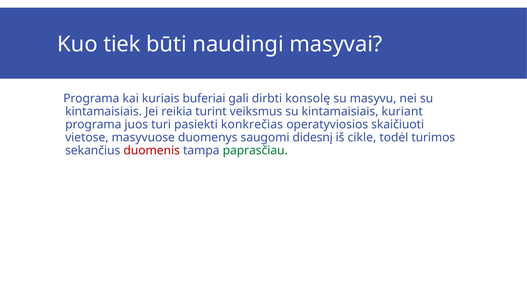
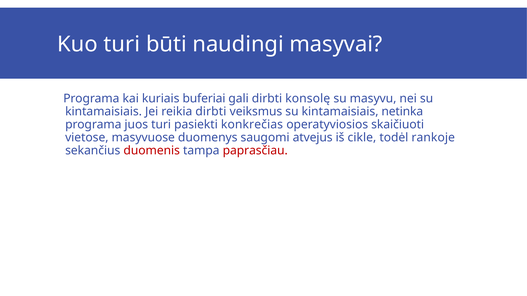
Kuo tiek: tiek -> turi
reikia turint: turint -> dirbti
kuriant: kuriant -> netinka
didesnį: didesnį -> atvejus
turimos: turimos -> rankoje
paprasčiau colour: green -> red
